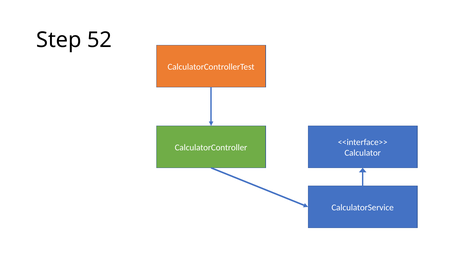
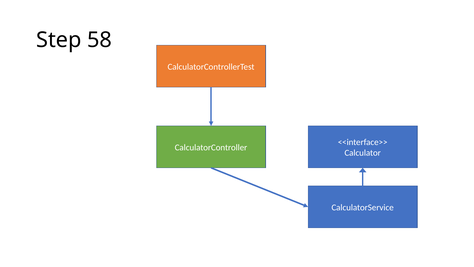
52: 52 -> 58
